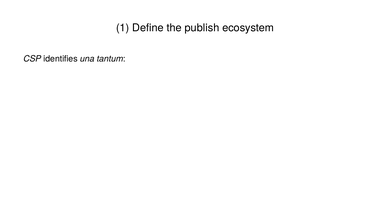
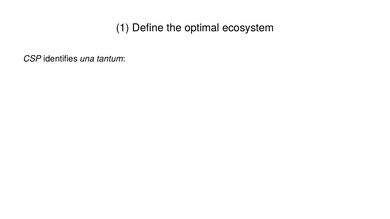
publish: publish -> optimal
